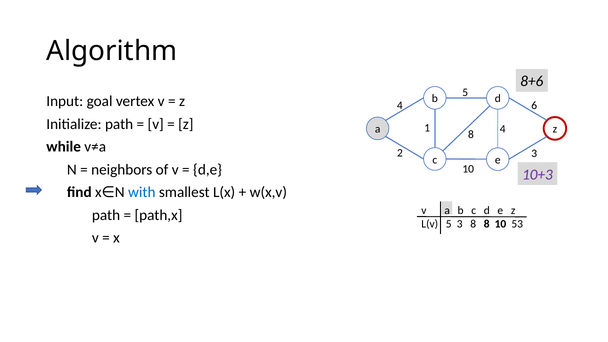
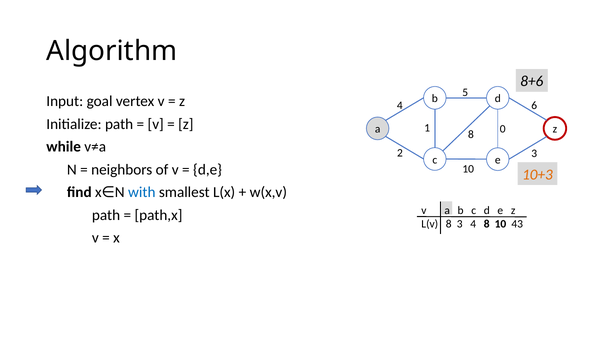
8 4: 4 -> 0
10+3 colour: purple -> orange
L(v 5: 5 -> 8
3 8: 8 -> 4
53: 53 -> 43
